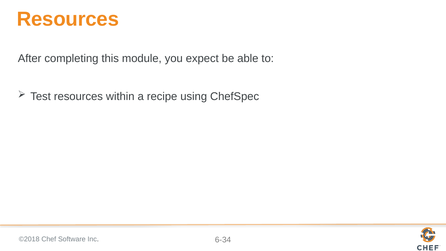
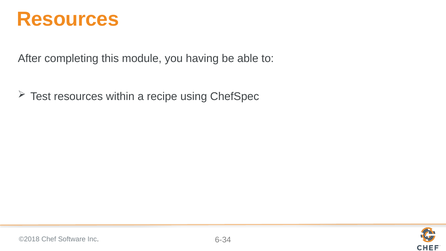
expect: expect -> having
